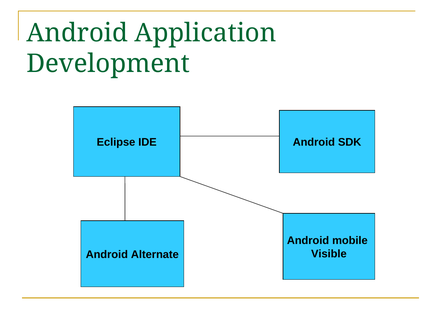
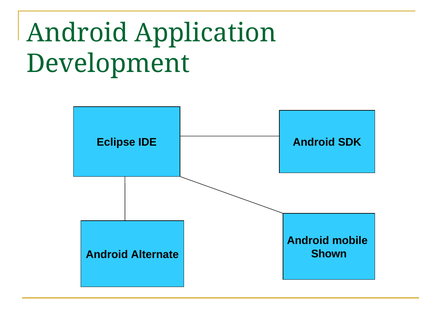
Visible: Visible -> Shown
